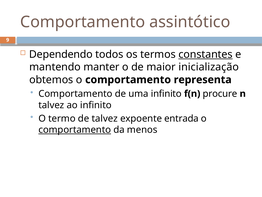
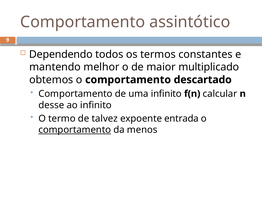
constantes underline: present -> none
manter: manter -> melhor
inicialização: inicialização -> multiplicado
representa: representa -> descartado
procure: procure -> calcular
talvez at (51, 105): talvez -> desse
